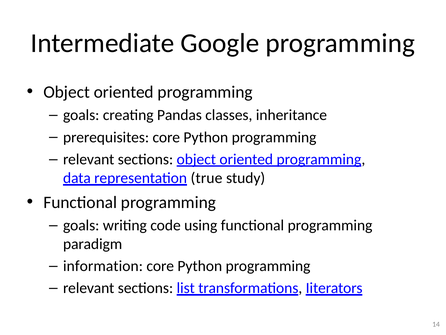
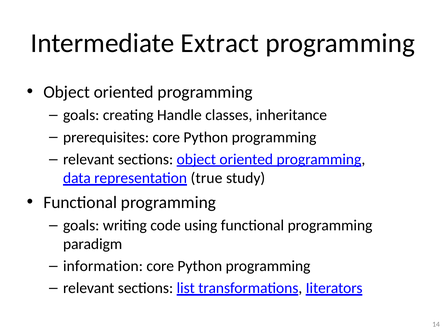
Google: Google -> Extract
Pandas: Pandas -> Handle
